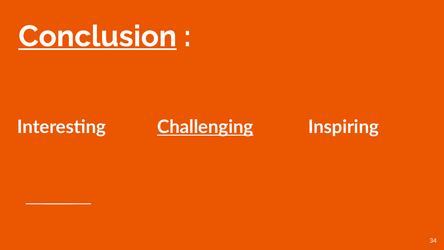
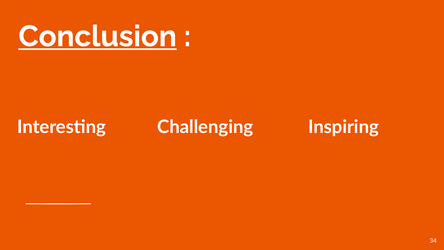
Challenging underline: present -> none
